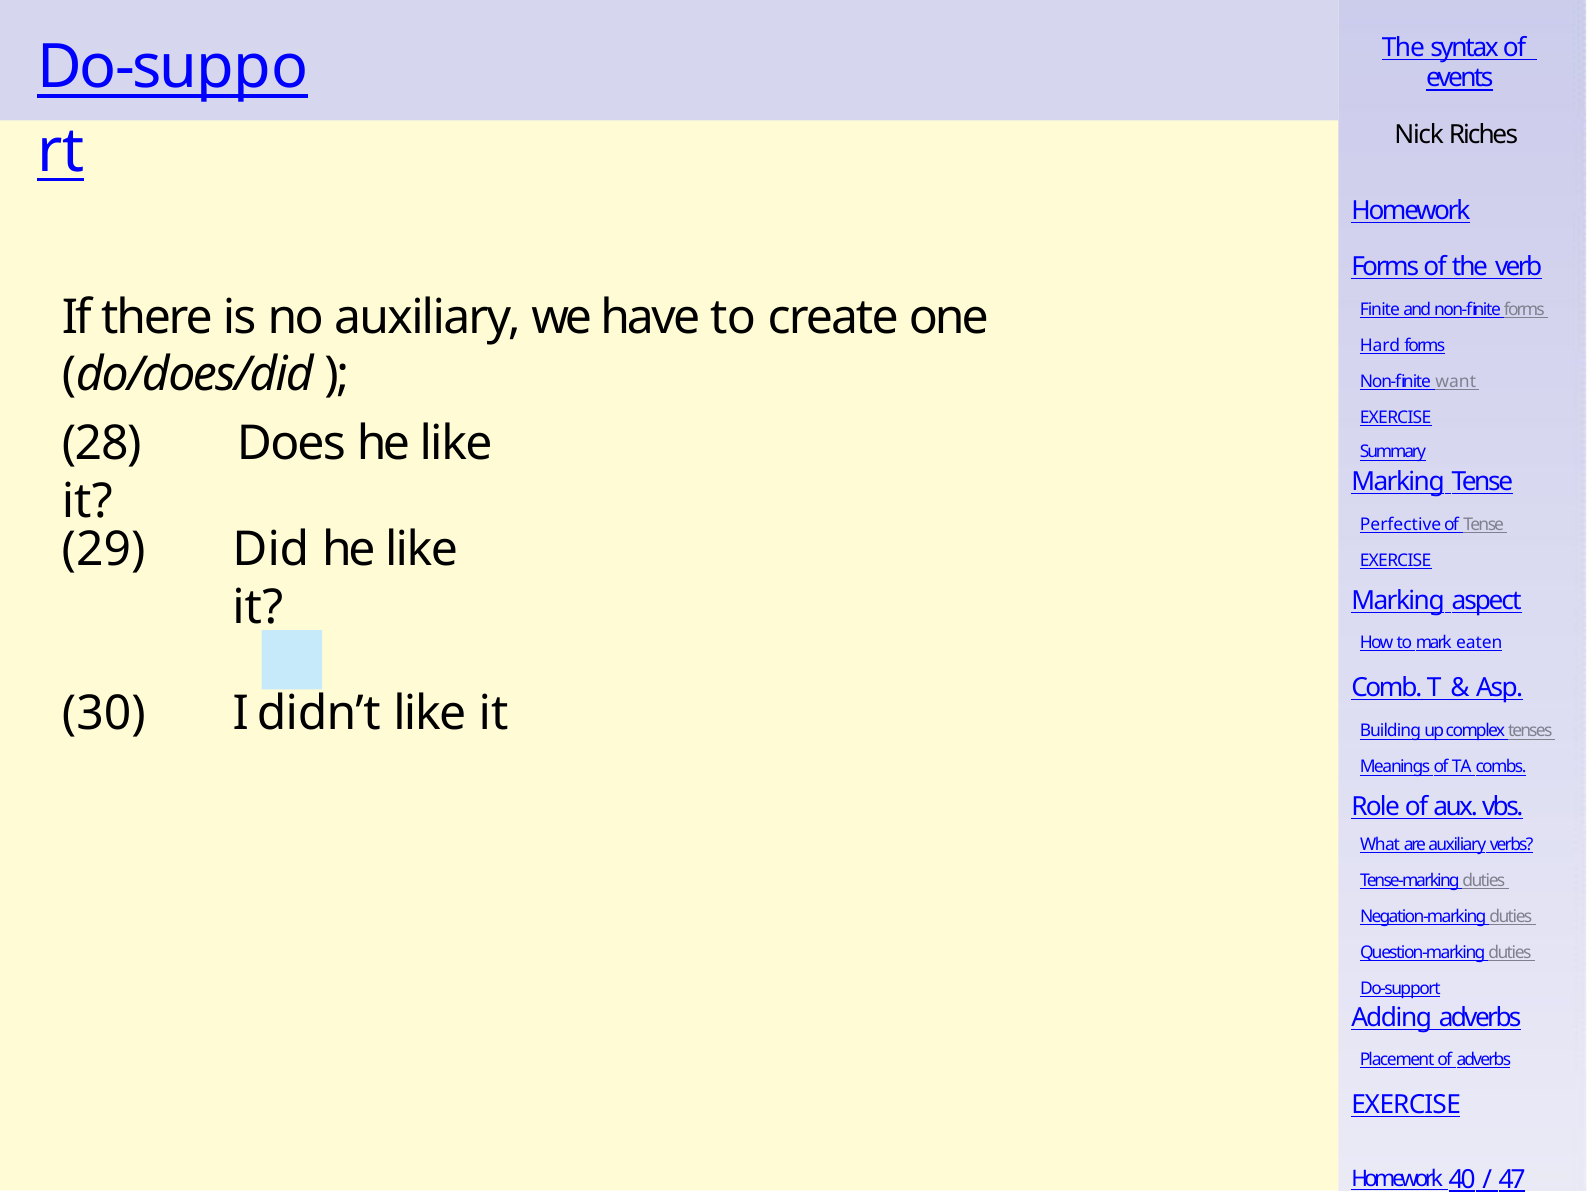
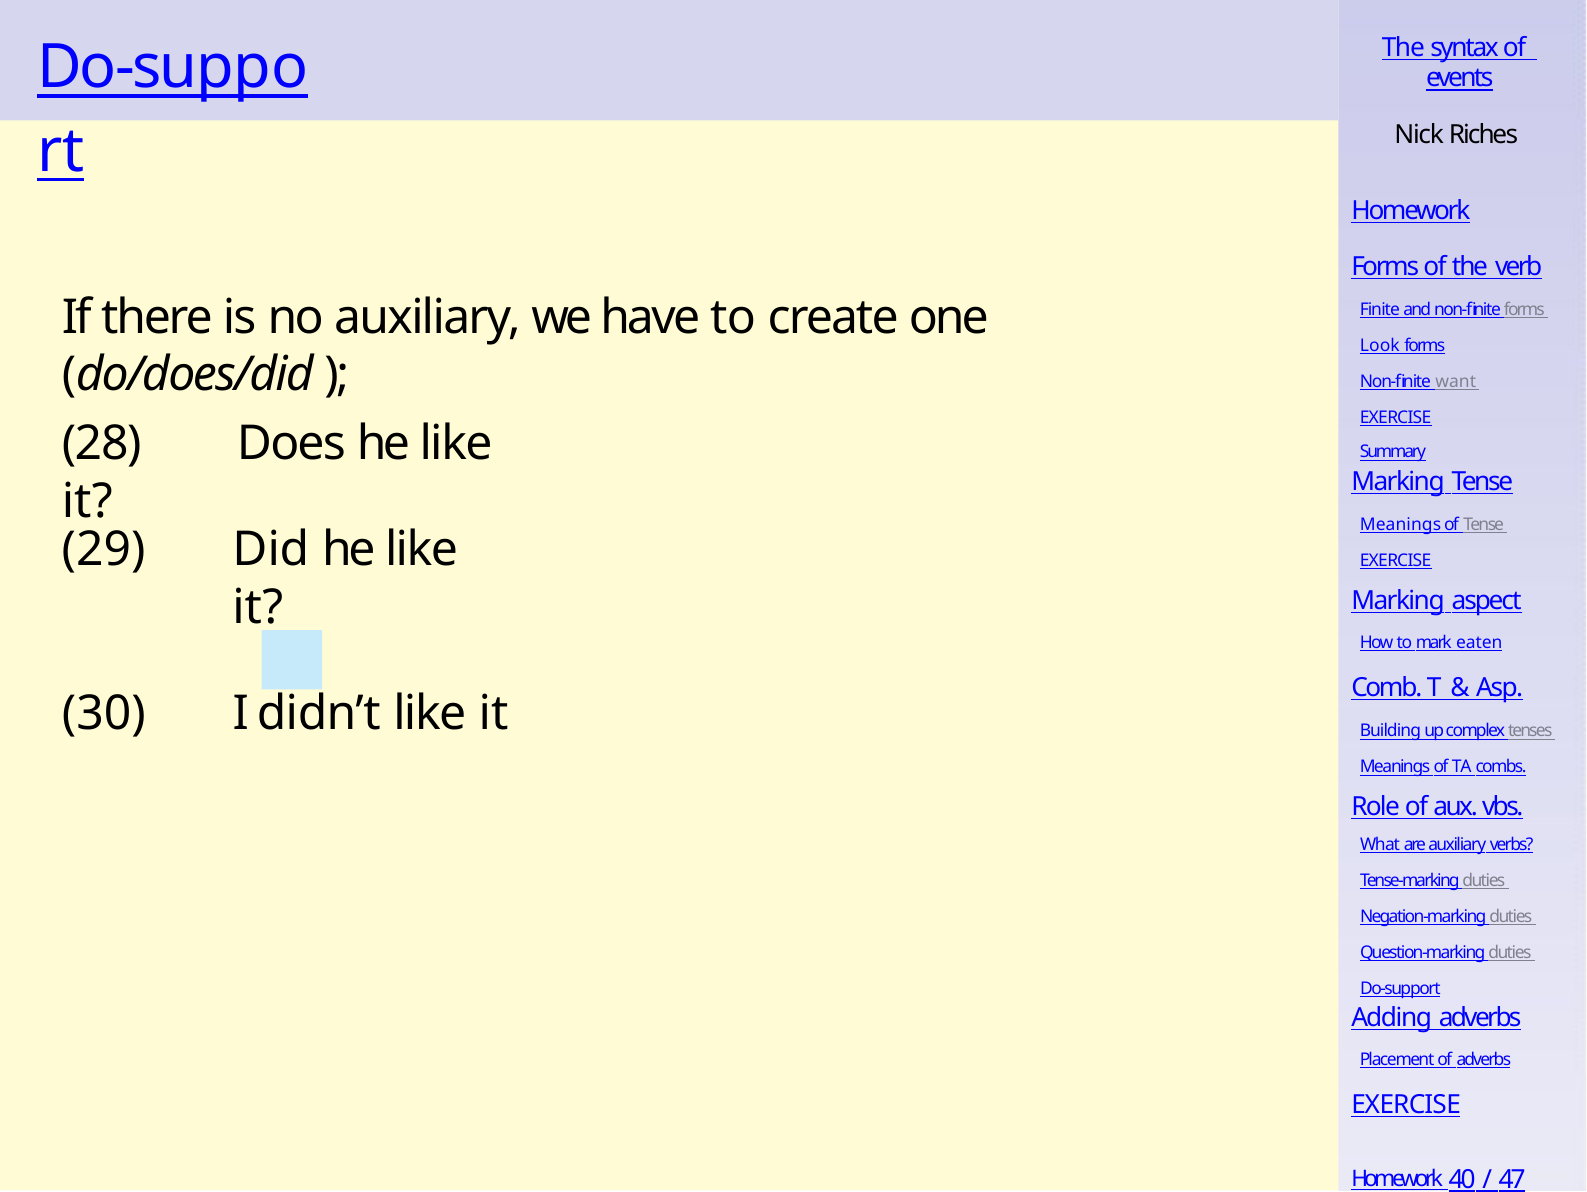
Hard: Hard -> Look
Perfective at (1401, 525): Perfective -> Meanings
